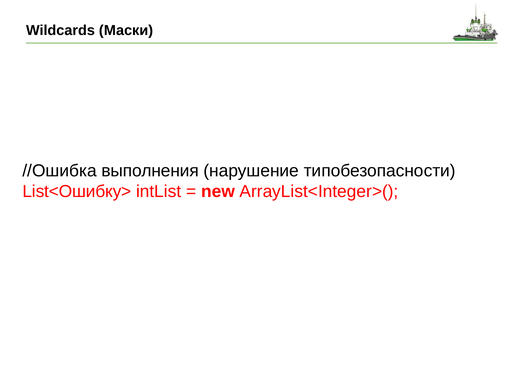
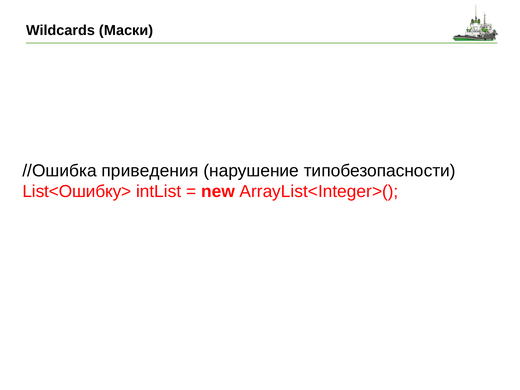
выполнения: выполнения -> приведения
